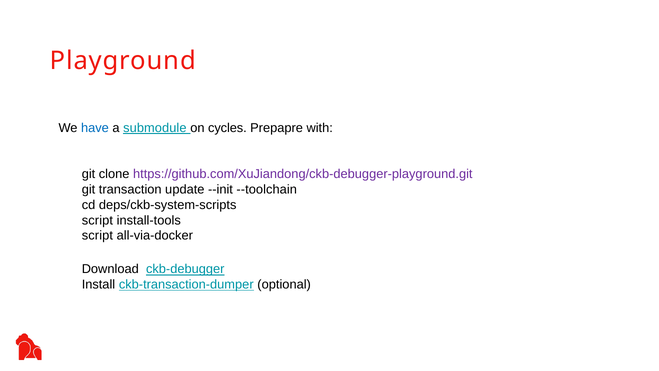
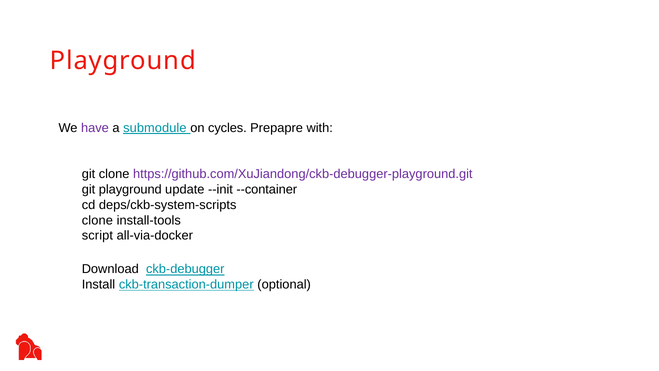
have colour: blue -> purple
git transaction: transaction -> playground
--toolchain: --toolchain -> --container
script at (97, 220): script -> clone
